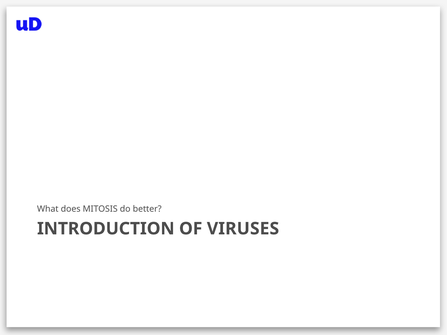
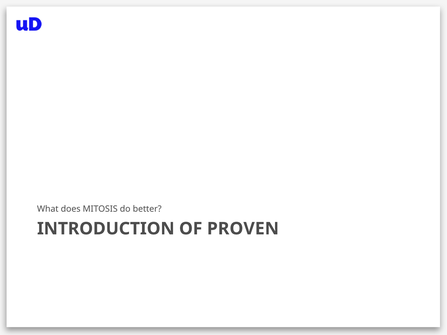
VIRUSES: VIRUSES -> PROVEN
